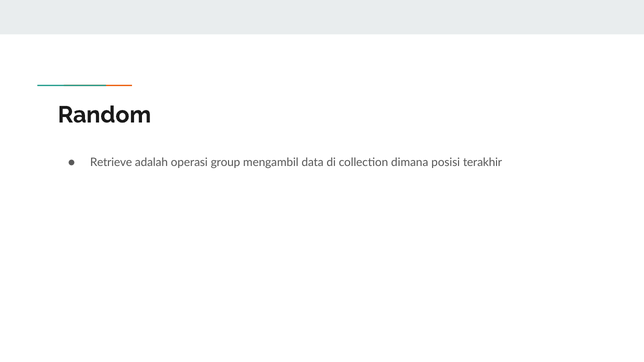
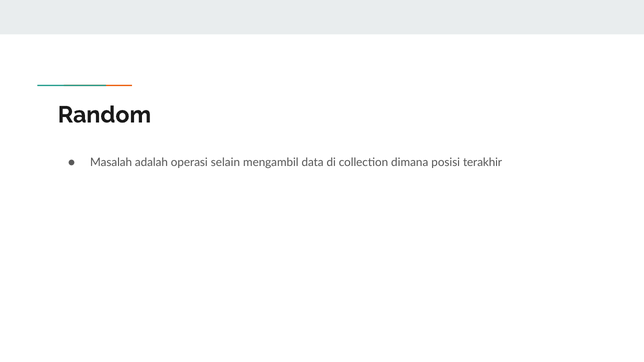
Retrieve: Retrieve -> Masalah
group: group -> selain
